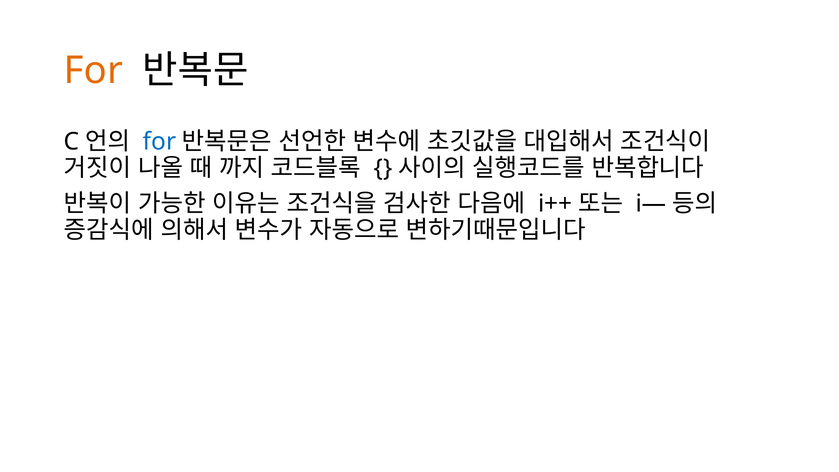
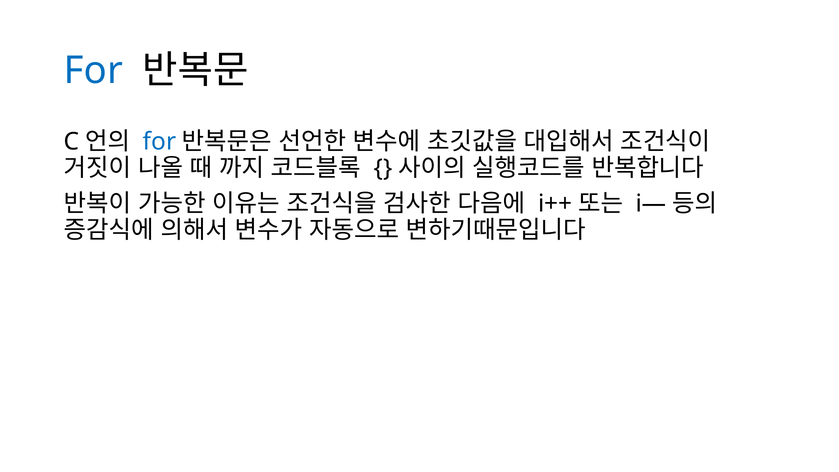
For at (94, 70) colour: orange -> blue
